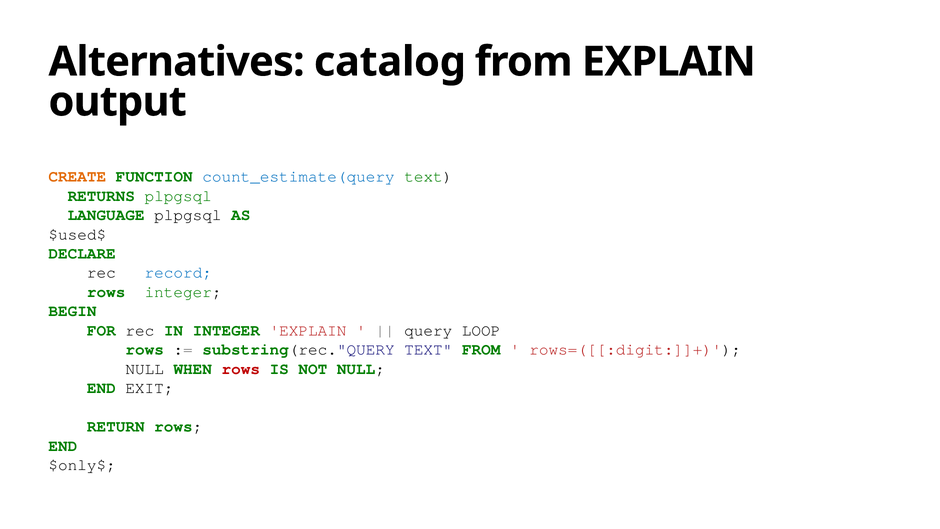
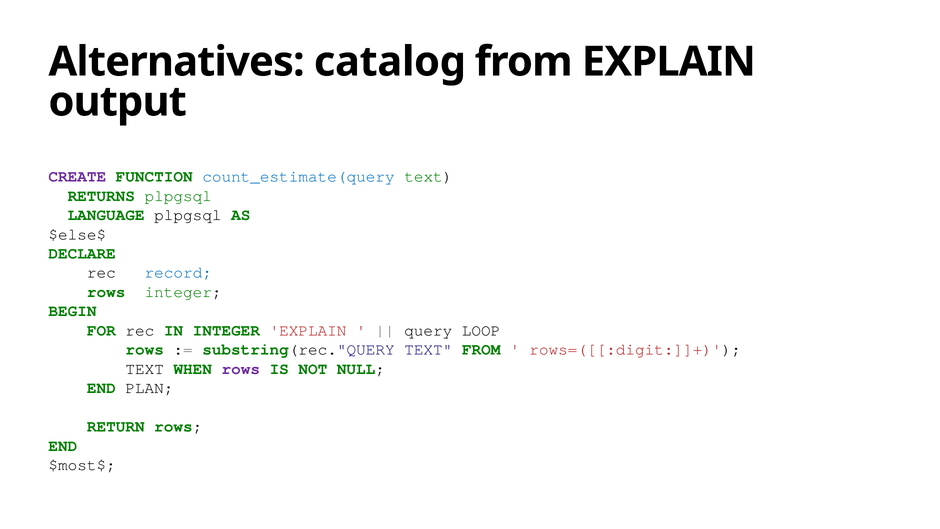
CREATE colour: orange -> purple
$used$: $used$ -> $else$
NULL at (145, 369): NULL -> TEXT
rows at (241, 369) colour: red -> purple
EXIT: EXIT -> PLAN
$only$: $only$ -> $most$
